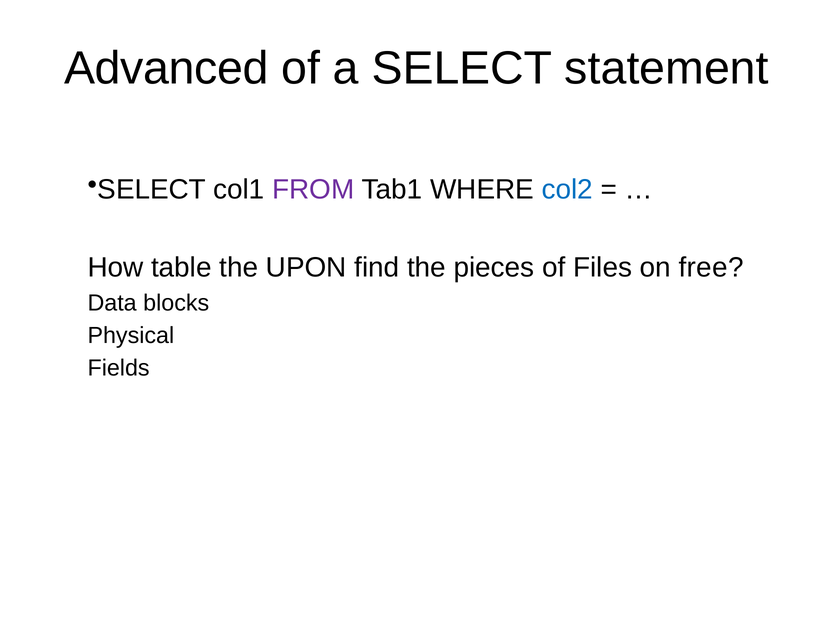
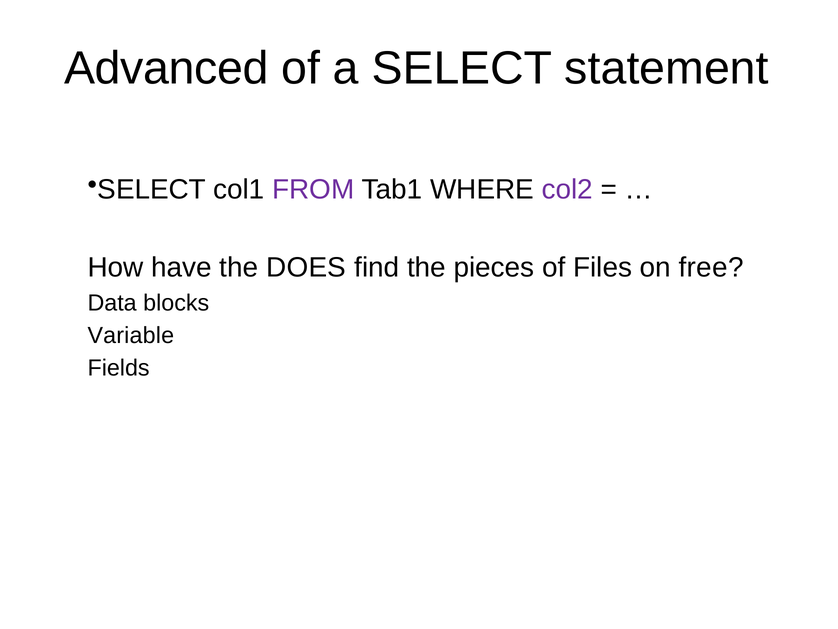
col2 colour: blue -> purple
table: table -> have
UPON: UPON -> DOES
Physical: Physical -> Variable
